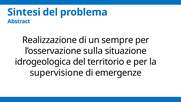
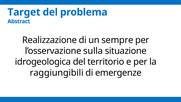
Sintesi: Sintesi -> Target
supervisione: supervisione -> raggiungibili
